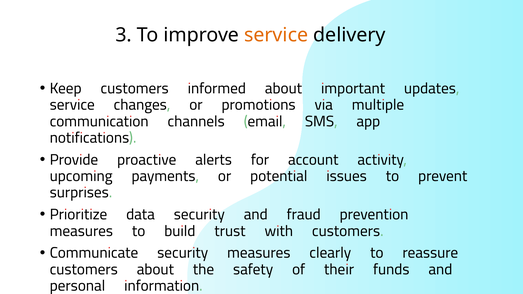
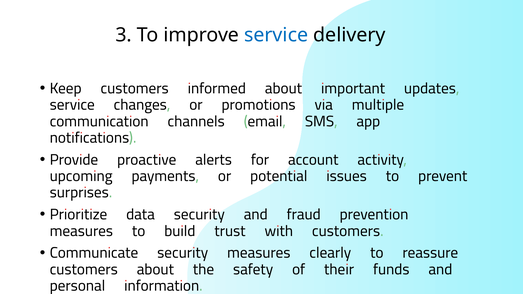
service colour: orange -> blue
